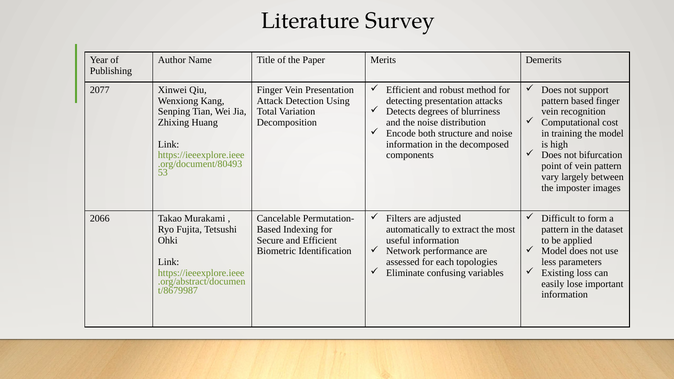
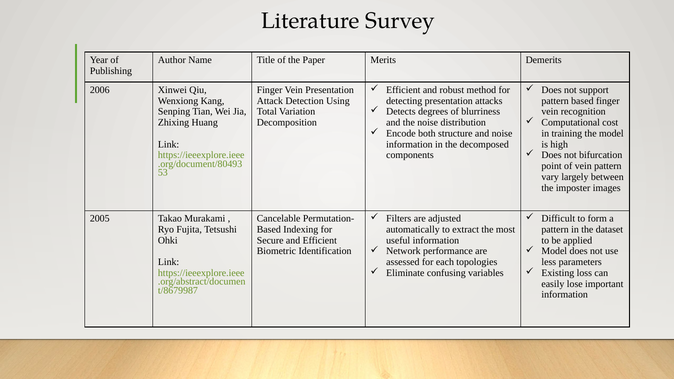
2077: 2077 -> 2006
2066: 2066 -> 2005
